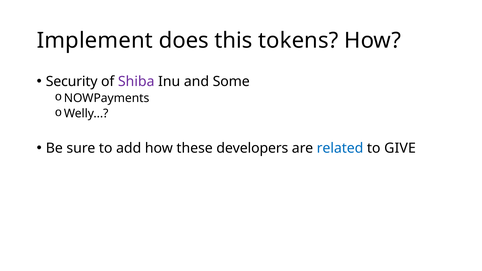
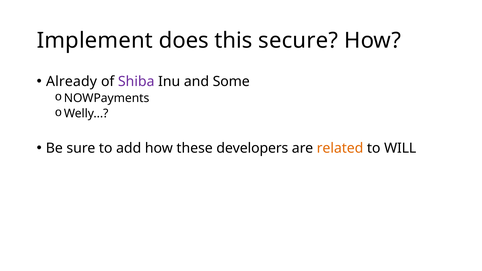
tokens: tokens -> secure
Security: Security -> Already
related colour: blue -> orange
GIVE: GIVE -> WILL
